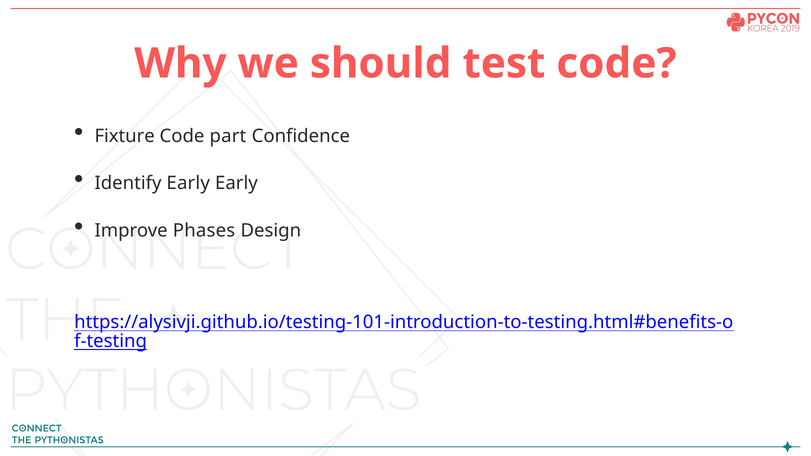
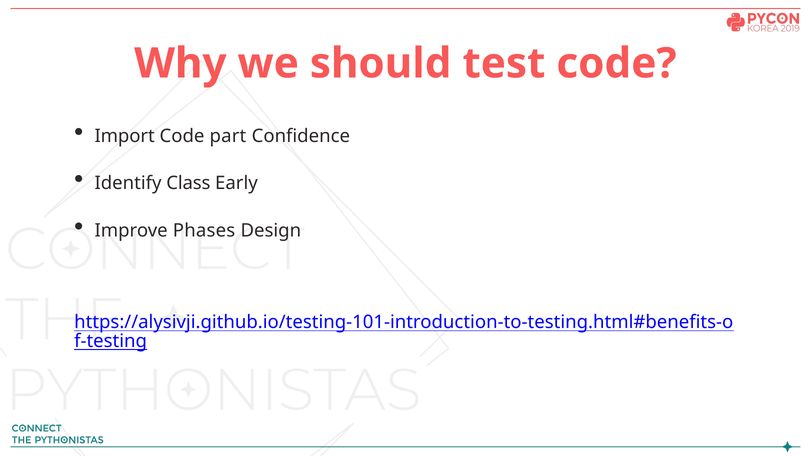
Fixture: Fixture -> Import
Identify Early: Early -> Class
